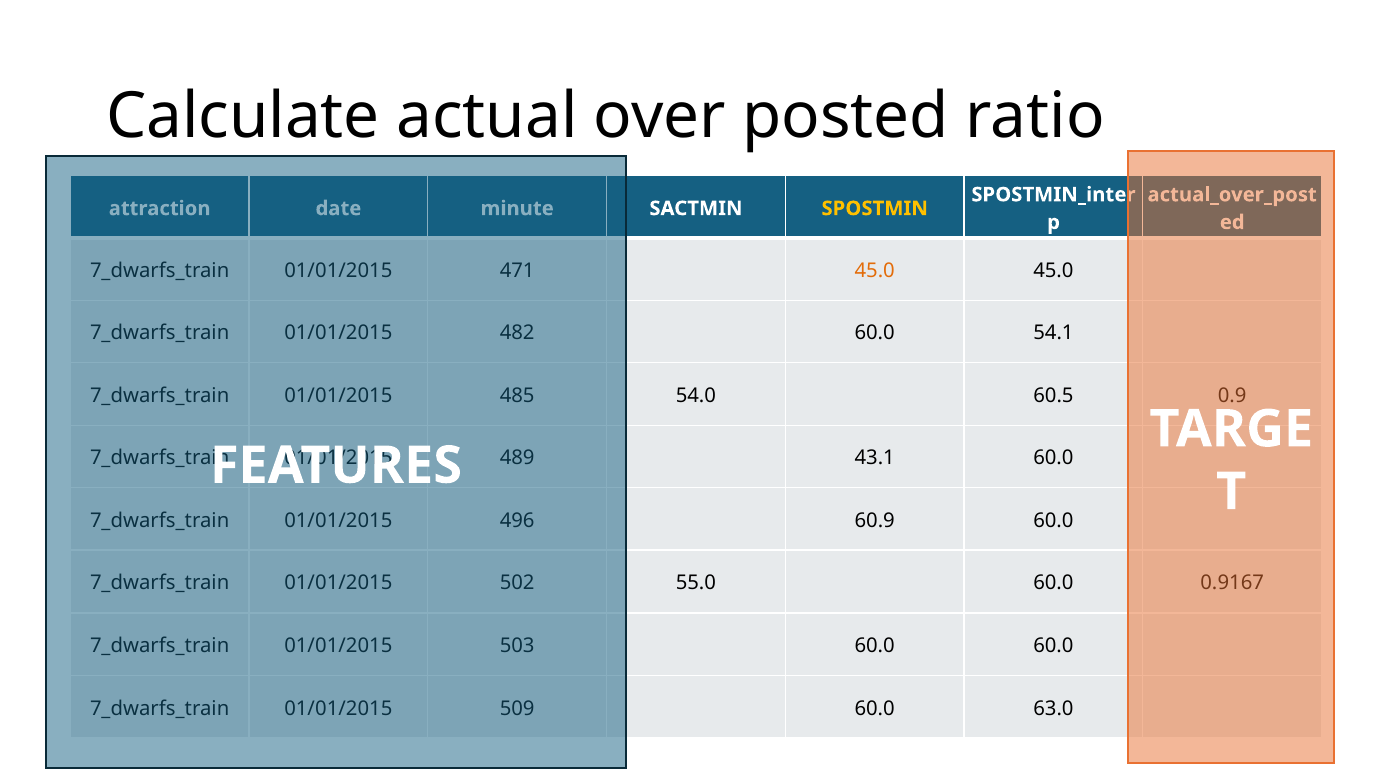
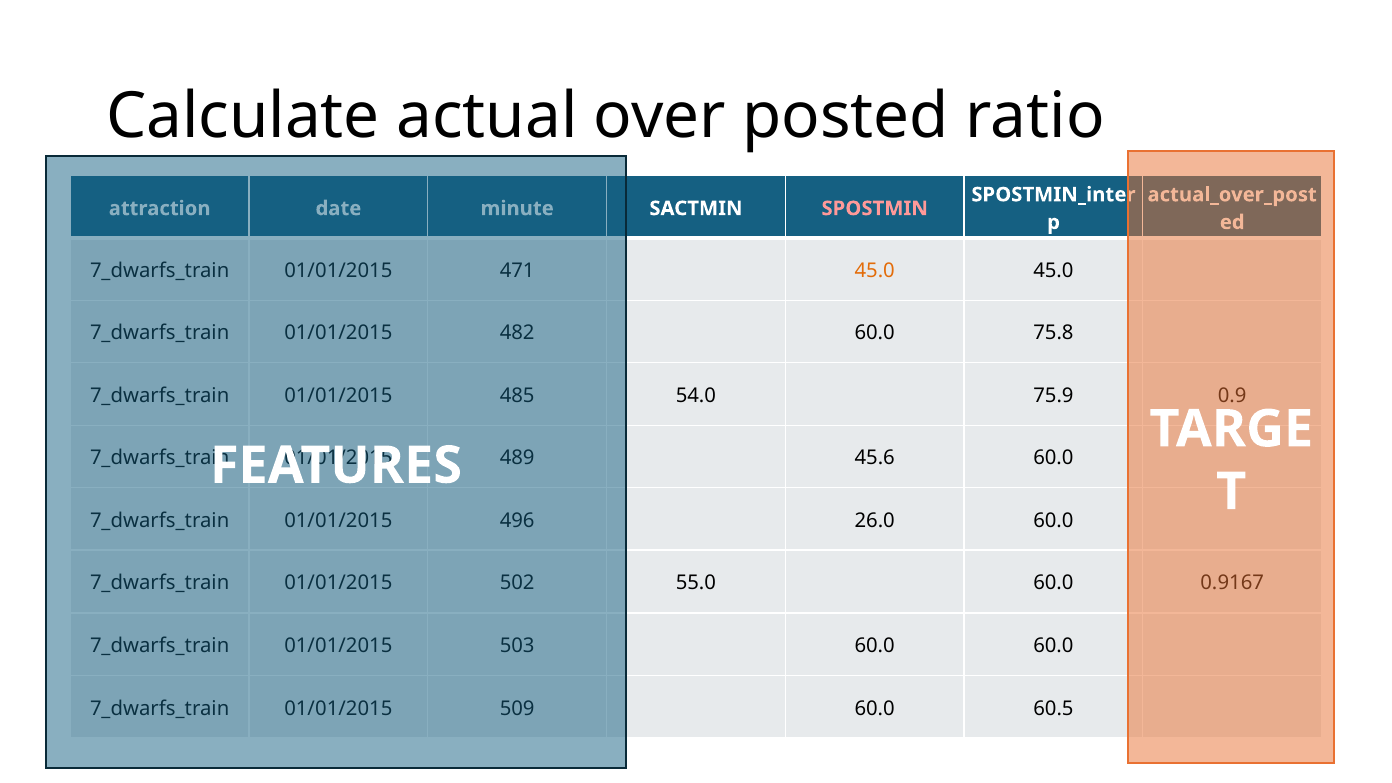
SPOSTMIN colour: yellow -> pink
54.1: 54.1 -> 75.8
60.5: 60.5 -> 75.9
43.1: 43.1 -> 45.6
60.9: 60.9 -> 26.0
63.0: 63.0 -> 60.5
